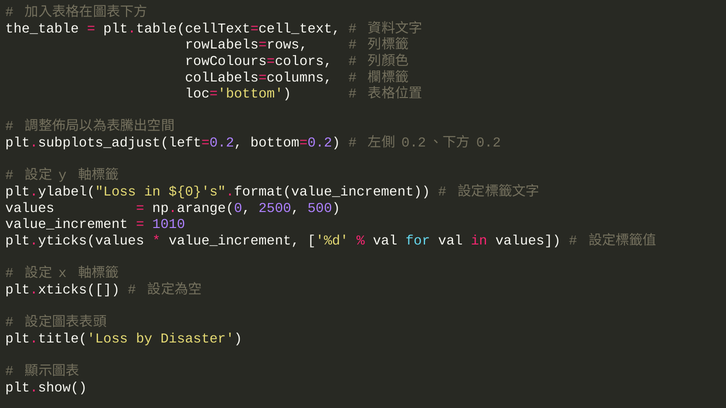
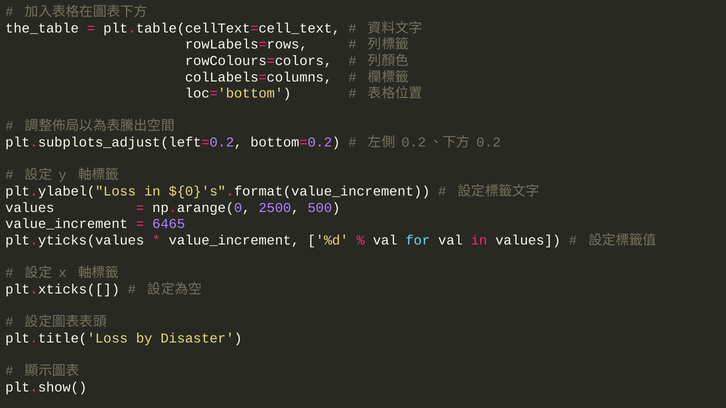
1010: 1010 -> 6465
